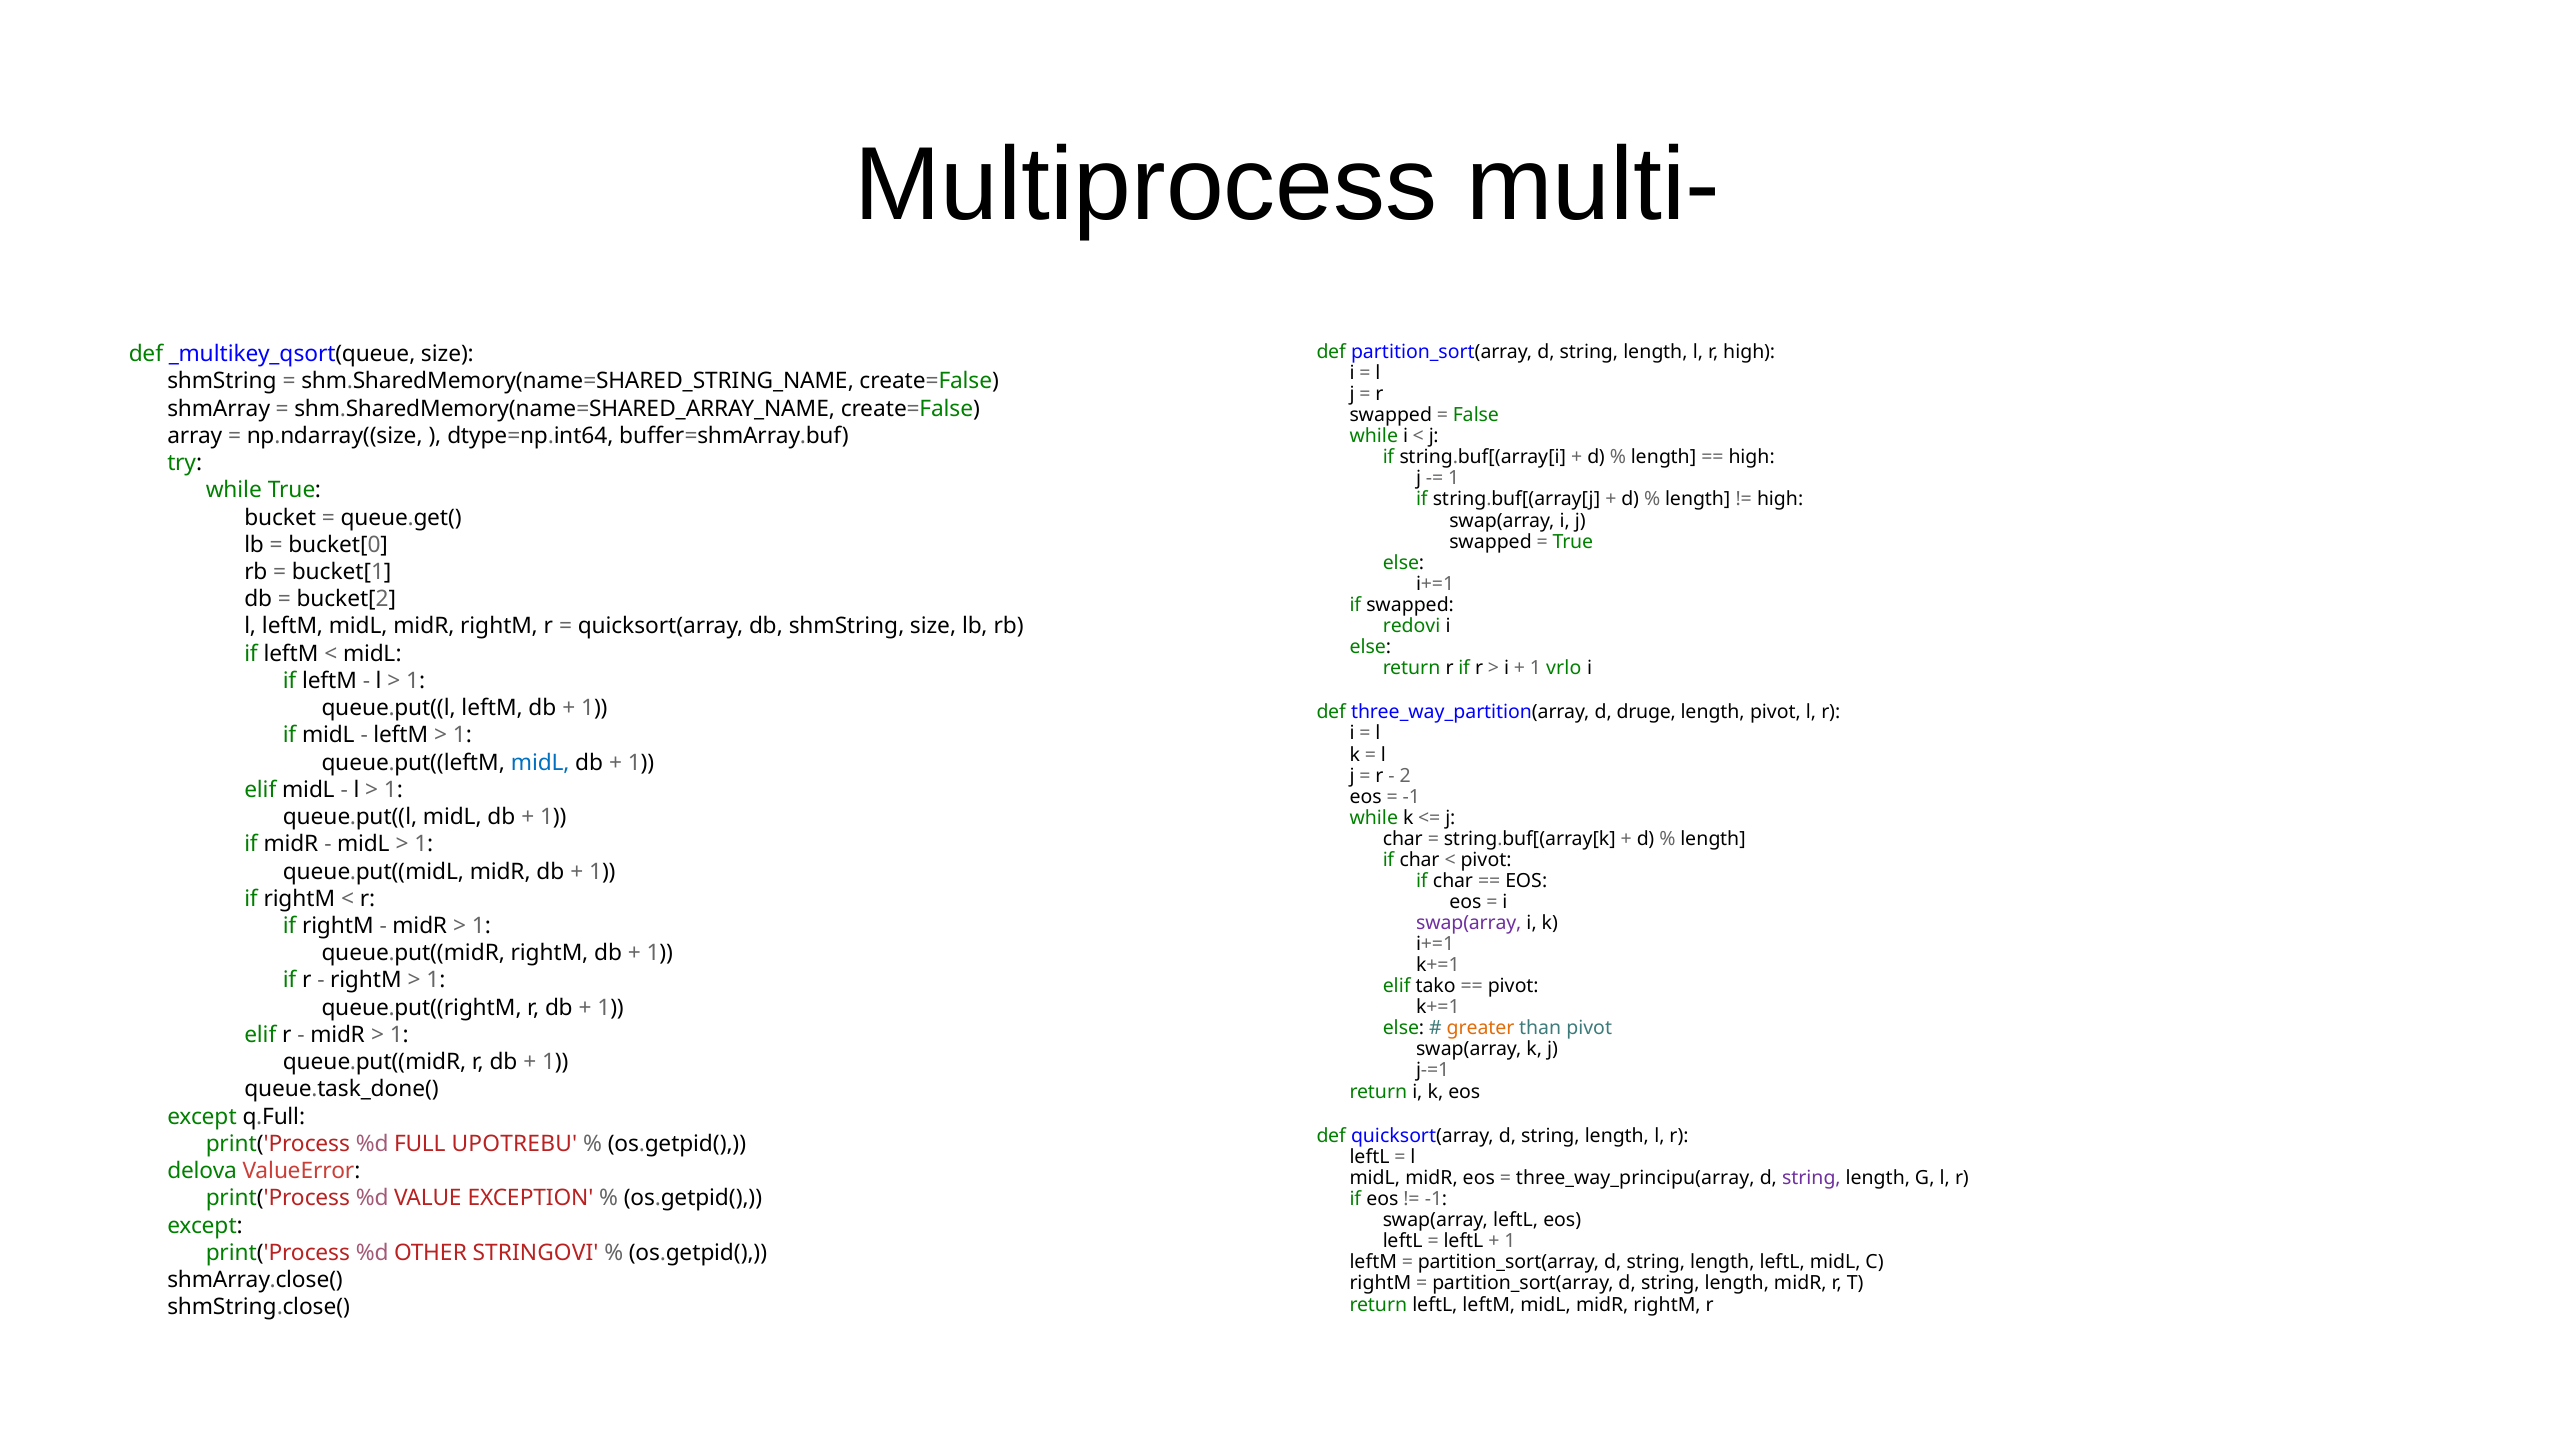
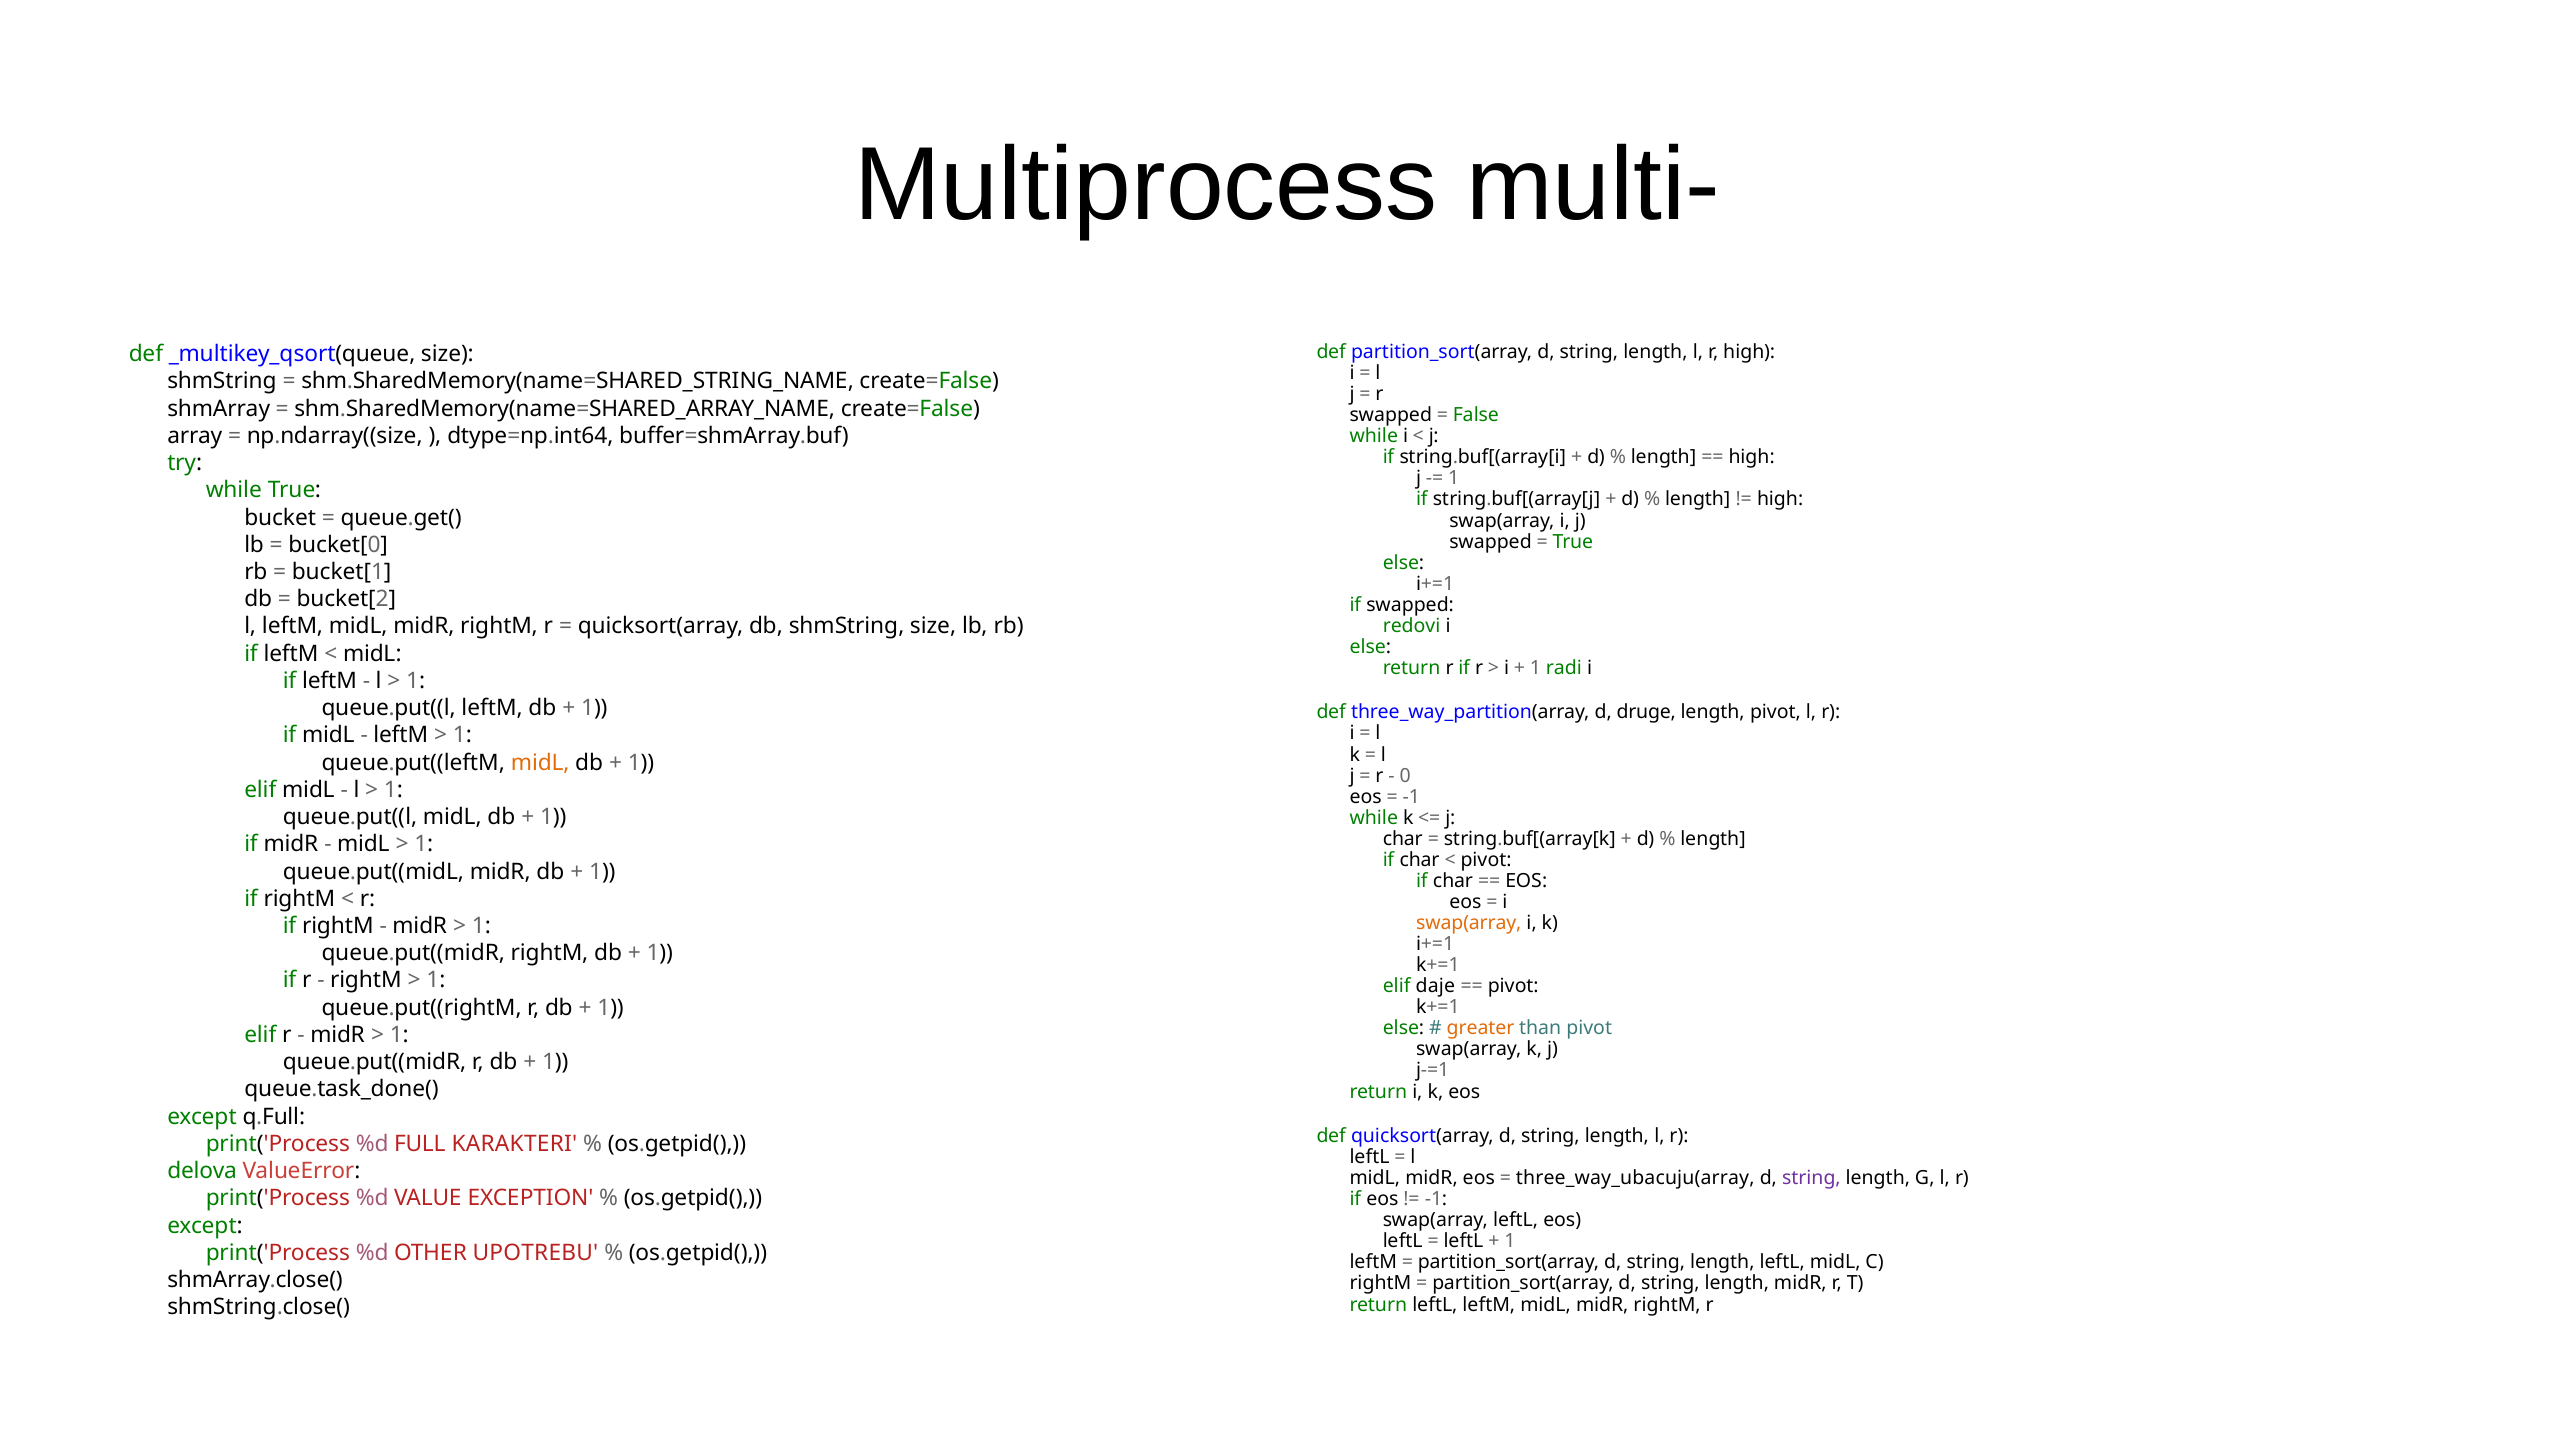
vrlo: vrlo -> radi
midL at (540, 763) colour: blue -> orange
2: 2 -> 0
swap(array at (1469, 923) colour: purple -> orange
tako: tako -> daje
UPOTREBU: UPOTREBU -> KARAKTERI
three_way_principu(array: three_way_principu(array -> three_way_ubacuju(array
STRINGOVI: STRINGOVI -> UPOTREBU
